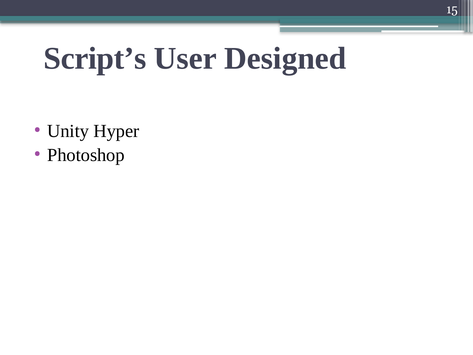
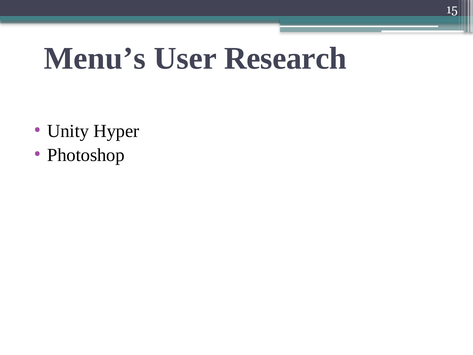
Script’s: Script’s -> Menu’s
Designed: Designed -> Research
